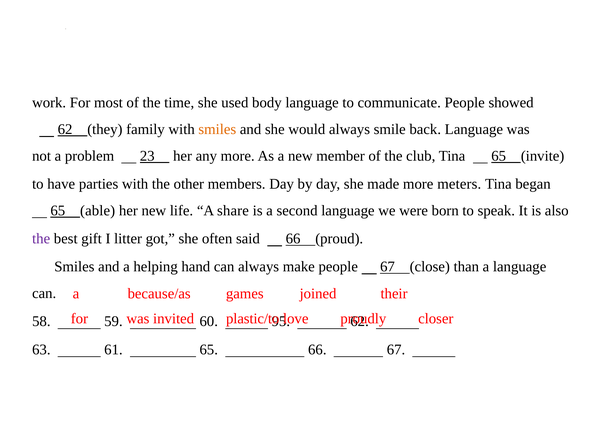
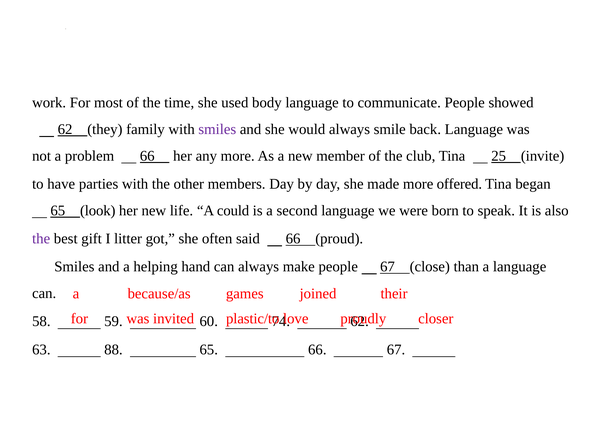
smiles at (217, 129) colour: orange -> purple
problem 23: 23 -> 66
Tina 65: 65 -> 25
meters: meters -> offered
able: able -> look
share: share -> could
95: 95 -> 74
61: 61 -> 88
